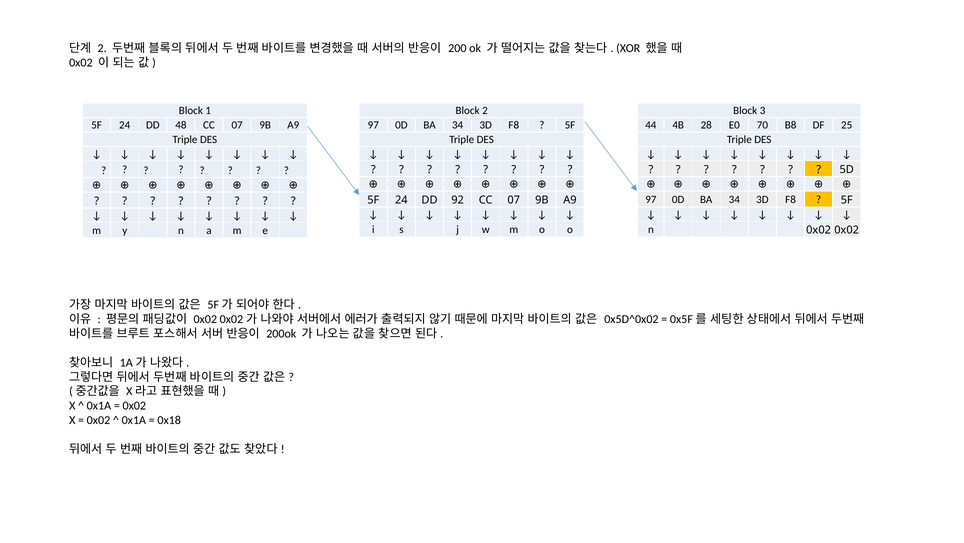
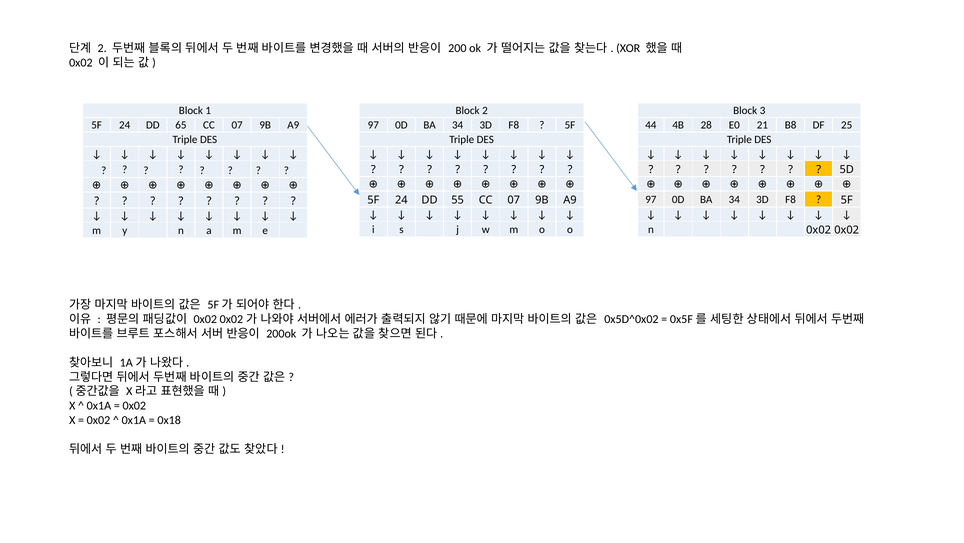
48: 48 -> 65
70: 70 -> 21
92: 92 -> 55
